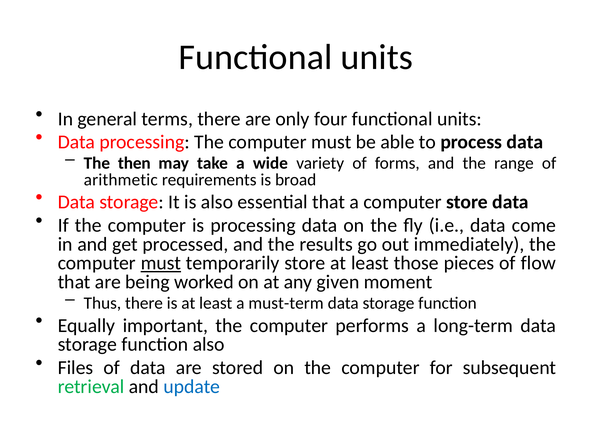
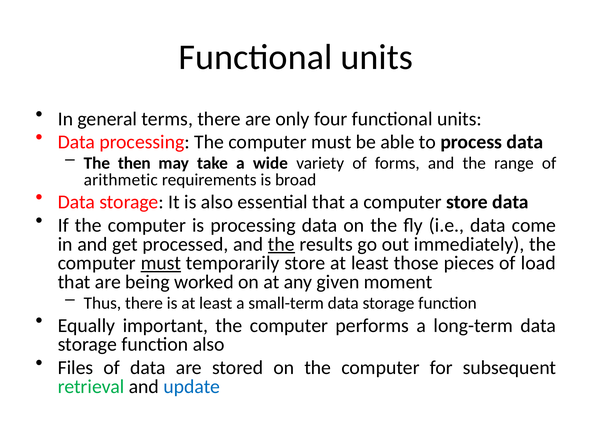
the at (281, 244) underline: none -> present
flow: flow -> load
must-term: must-term -> small-term
